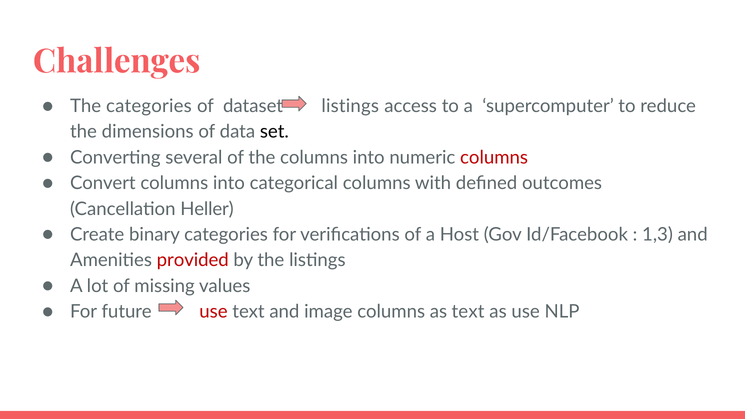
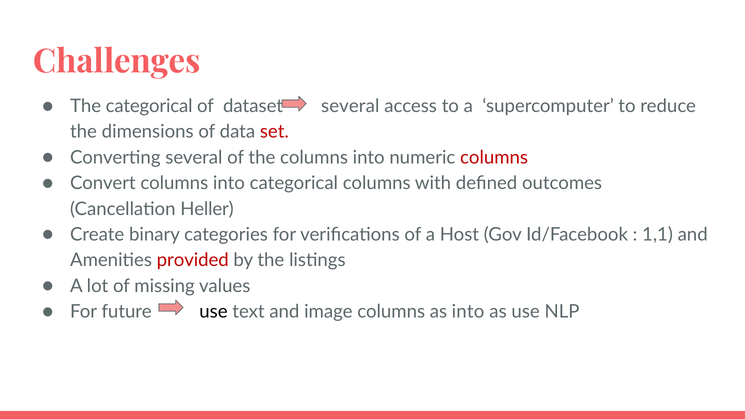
The categories: categories -> categorical
dataset listings: listings -> several
set colour: black -> red
1,3: 1,3 -> 1,1
use at (213, 312) colour: red -> black
as text: text -> into
